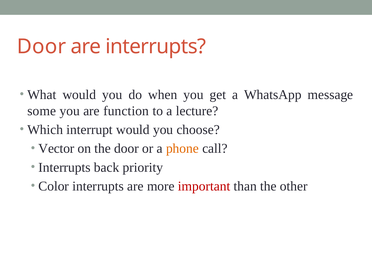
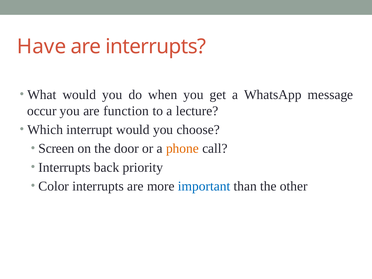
Door at (42, 47): Door -> Have
some: some -> occur
Vector: Vector -> Screen
important colour: red -> blue
